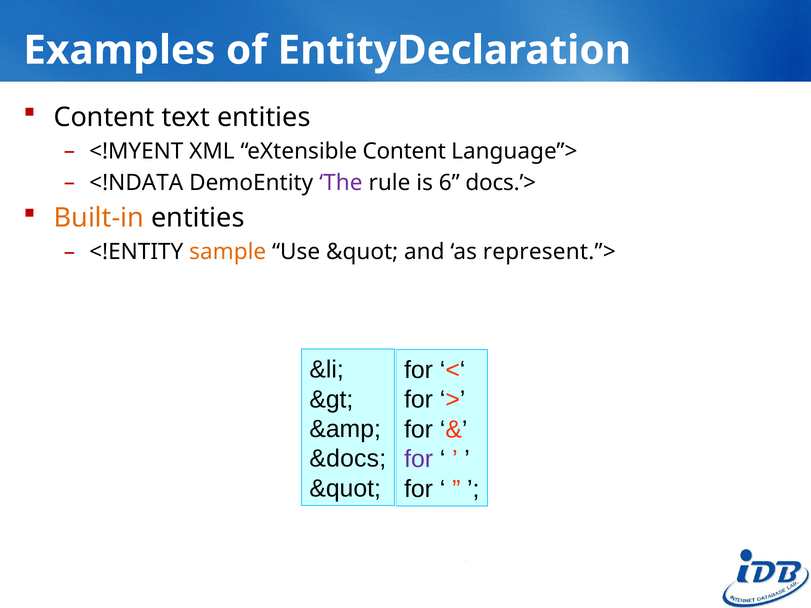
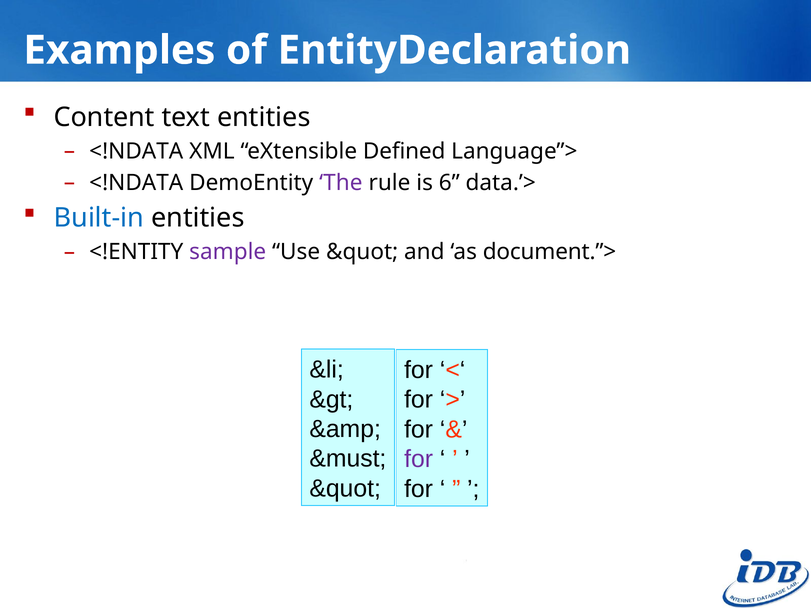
<!MYENT at (136, 151): <!MYENT -> <!NDATA
eXtensible Content: Content -> Defined
docs.’>: docs.’> -> data.’>
Built-in colour: orange -> blue
sample colour: orange -> purple
represent.”>: represent.”> -> document.”>
&docs: &docs -> &must
